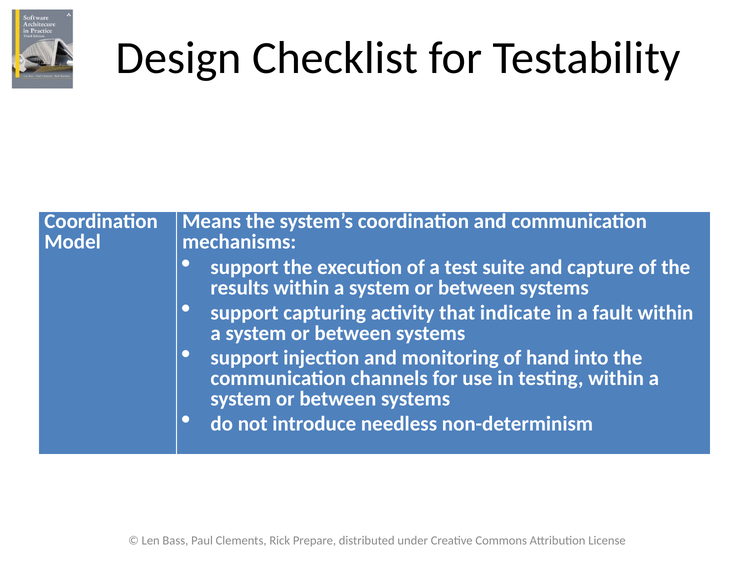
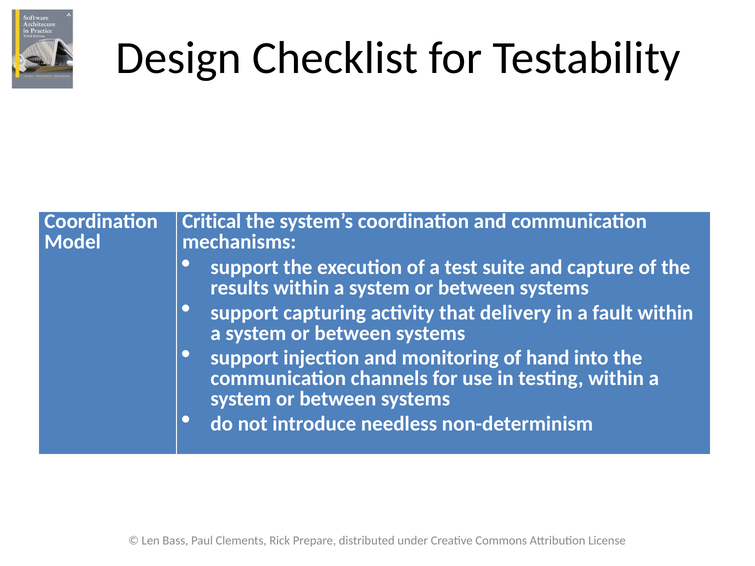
Means: Means -> Critical
indicate: indicate -> delivery
